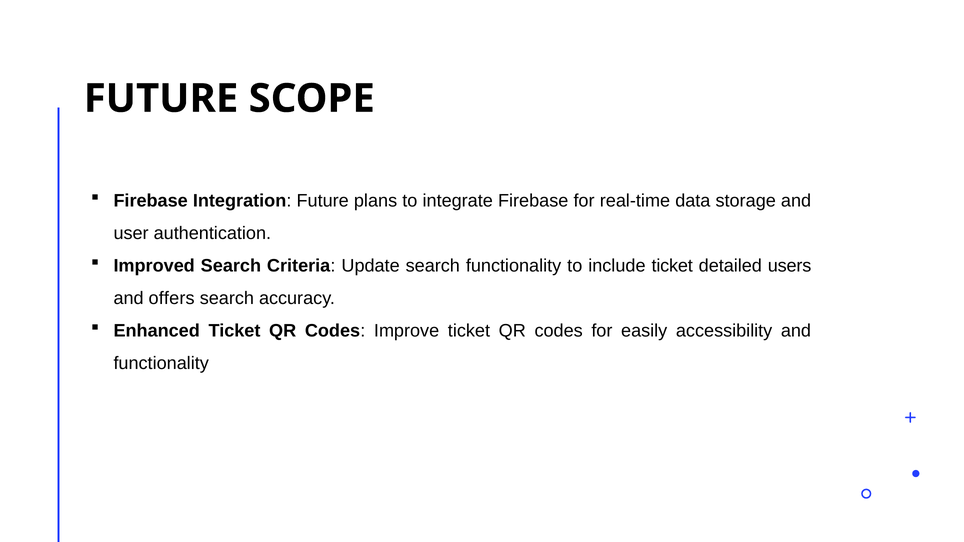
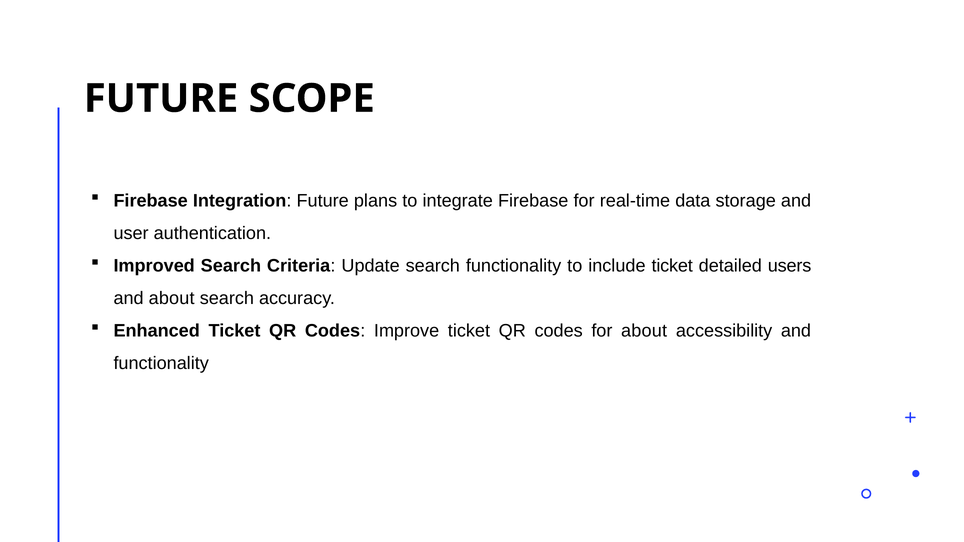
and offers: offers -> about
for easily: easily -> about
